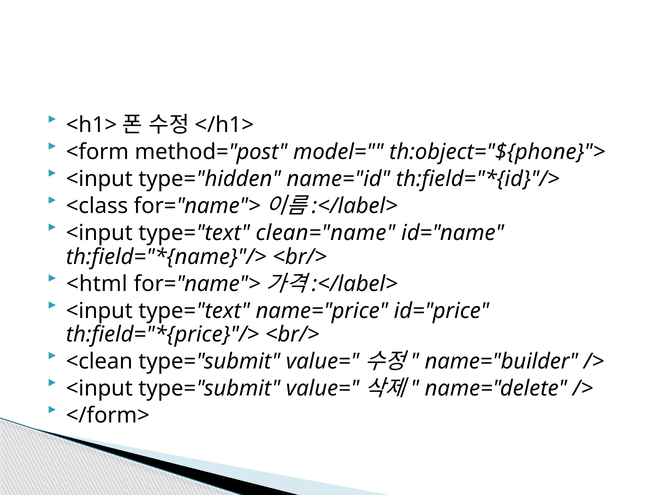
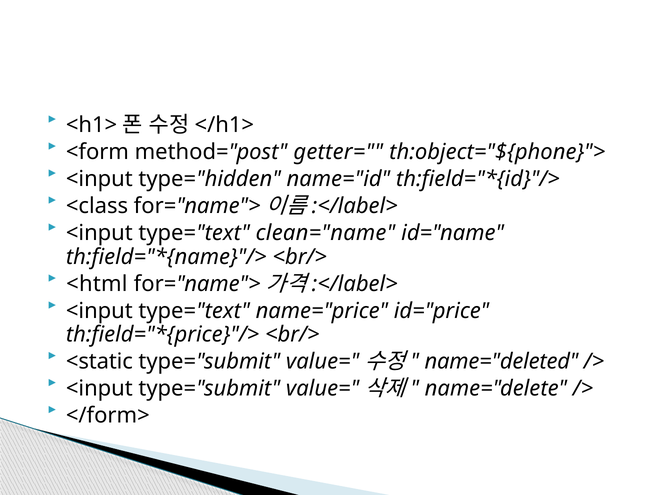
model=: model= -> getter=
<clean: <clean -> <static
name="builder: name="builder -> name="deleted
